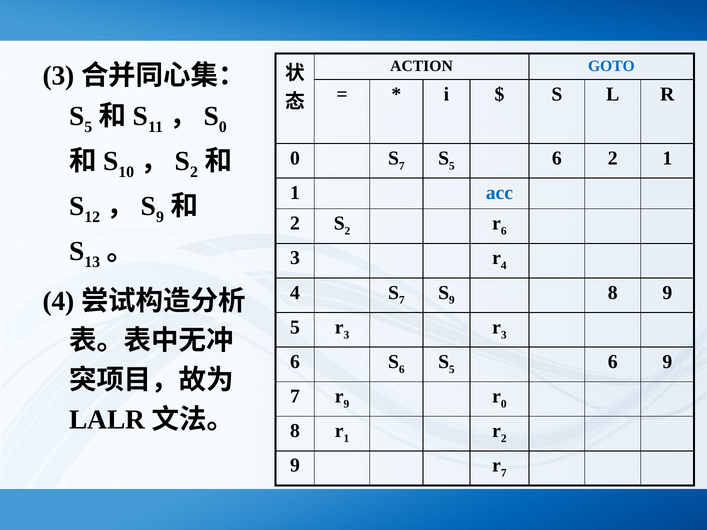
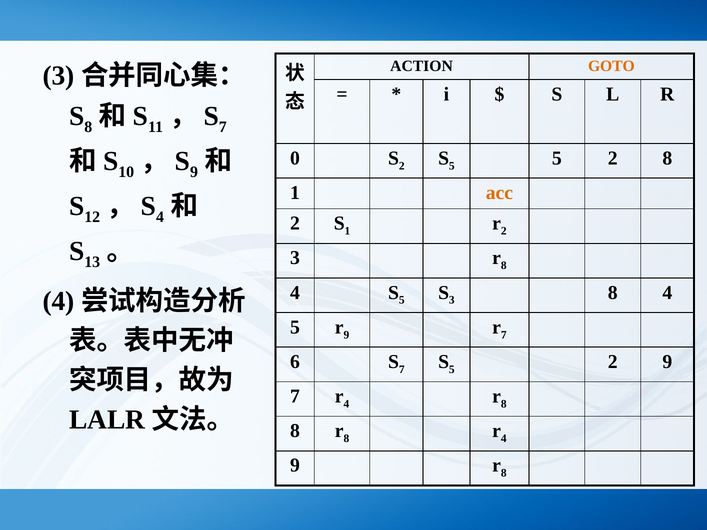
GOTO colour: blue -> orange
5 at (88, 127): 5 -> 8
0 at (223, 127): 0 -> 7
0 S 7: 7 -> 2
6 at (557, 158): 6 -> 5
2 1: 1 -> 8
2 at (194, 172): 2 -> 9
acc colour: blue -> orange
9 at (160, 217): 9 -> 4
2 S 2: 2 -> 1
r 6: 6 -> 2
3 r 4: 4 -> 8
4 S 7: 7 -> 5
9 at (452, 300): 9 -> 3
9 at (667, 293): 9 -> 4
5 r 3: 3 -> 9
3 at (504, 335): 3 -> 7
6 S 6: 6 -> 7
6 at (613, 362): 6 -> 2
7 r 9: 9 -> 4
0 at (504, 404): 0 -> 8
8 r 1: 1 -> 8
2 at (504, 439): 2 -> 4
9 r 7: 7 -> 8
